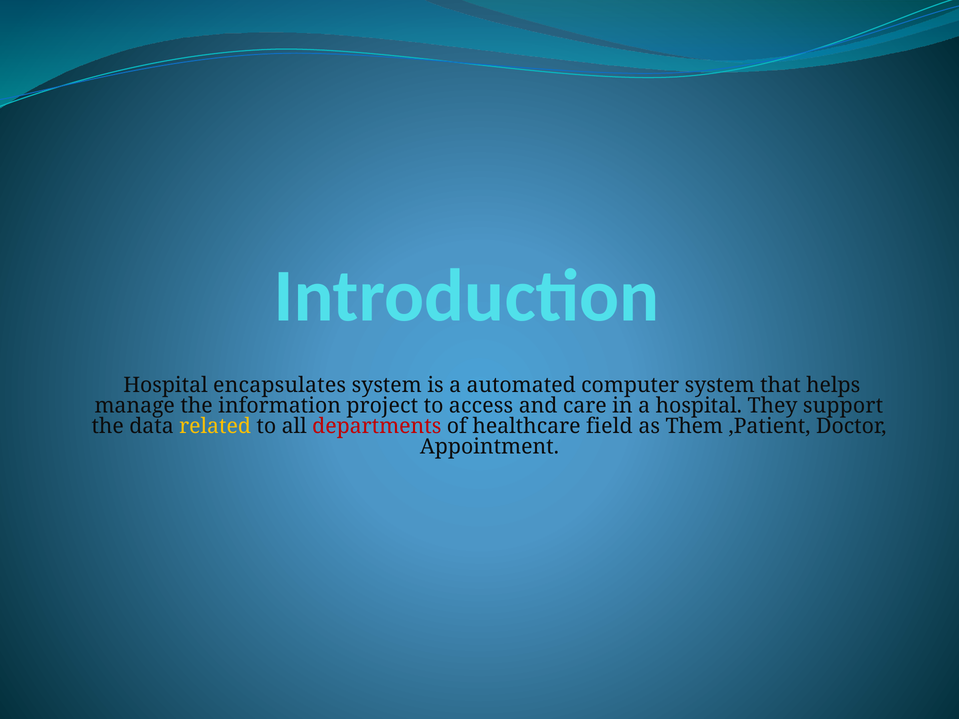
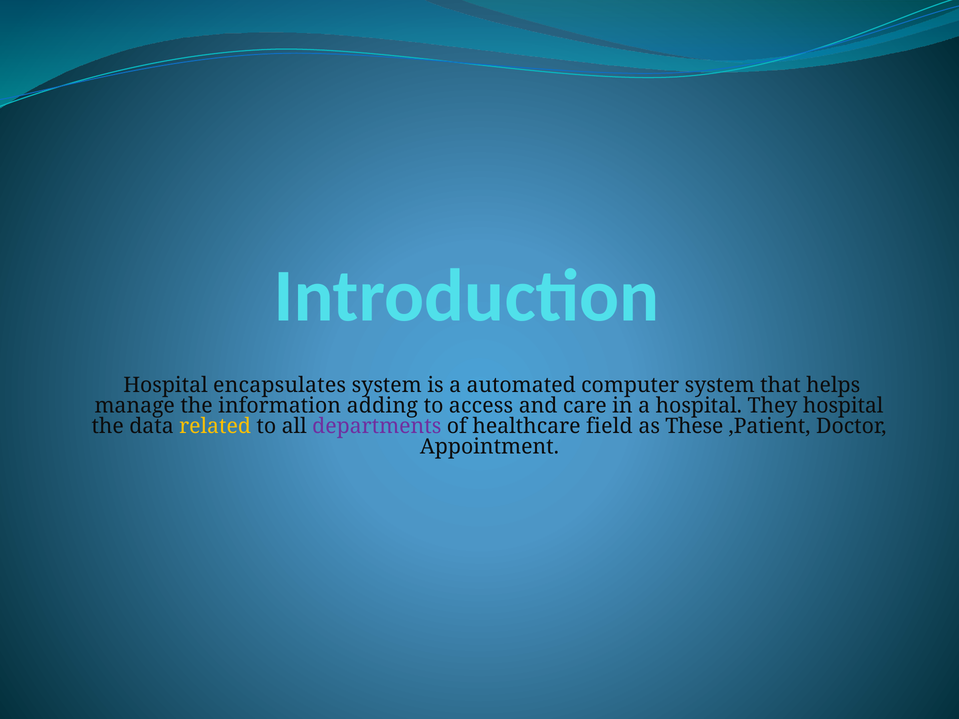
project: project -> adding
They support: support -> hospital
departments colour: red -> purple
Them: Them -> These
